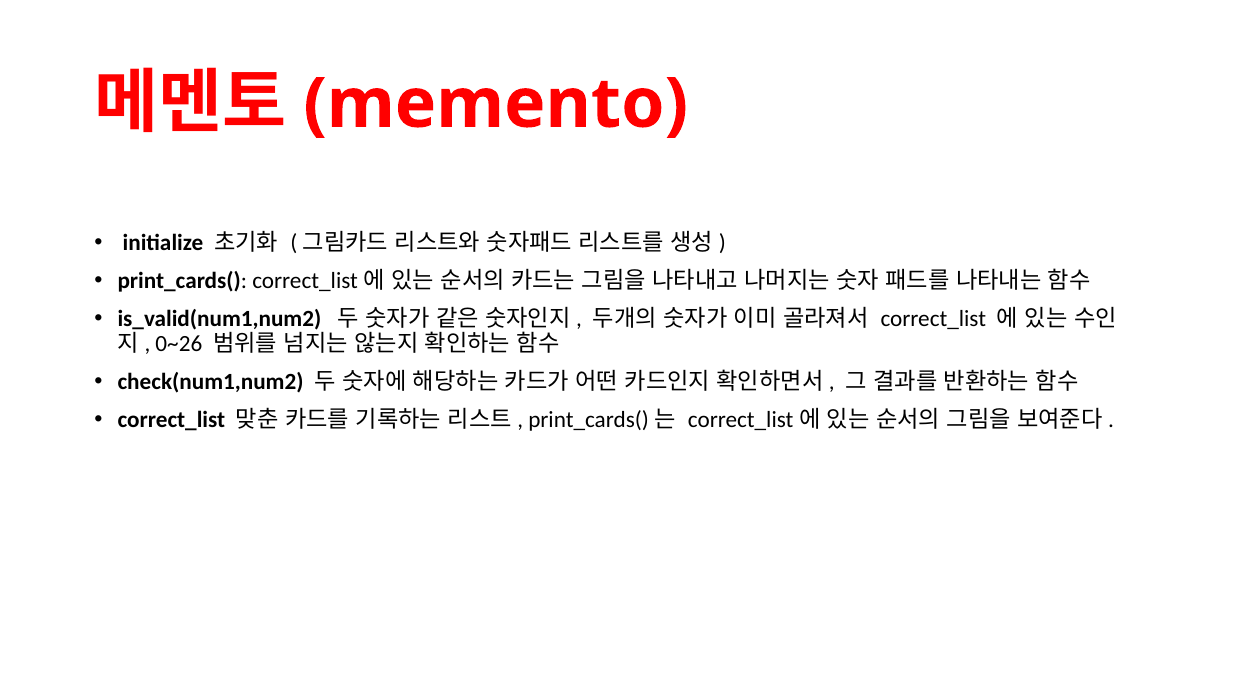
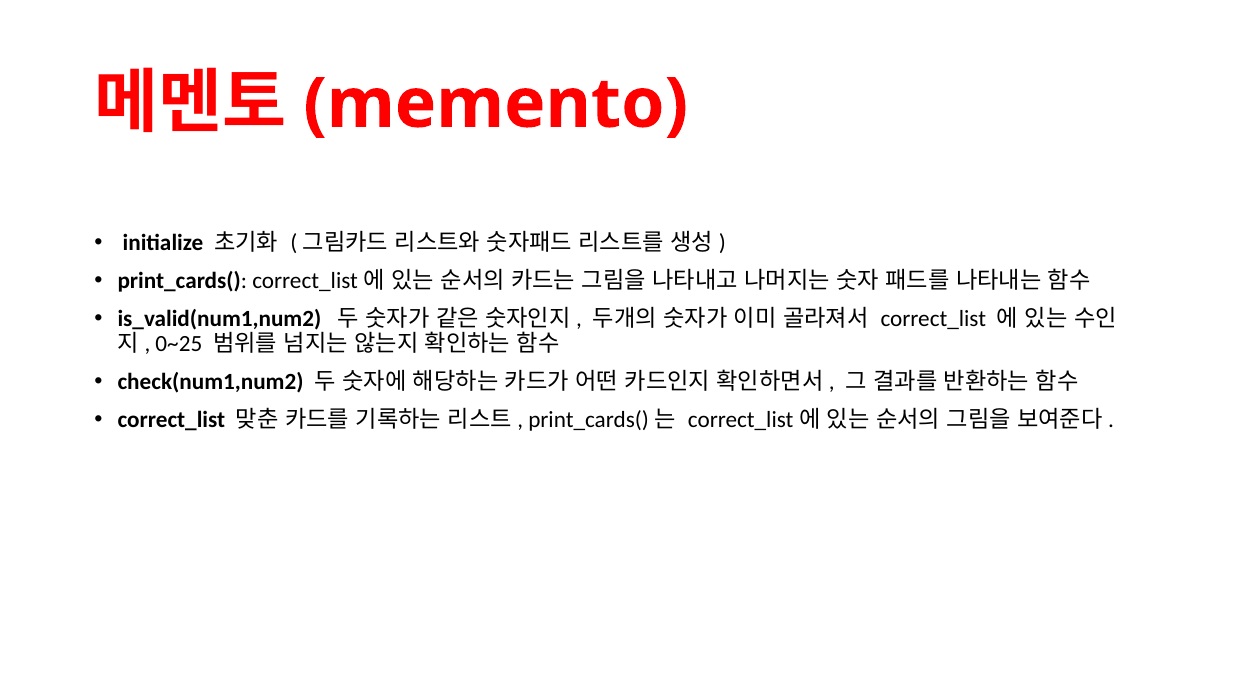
0~26: 0~26 -> 0~25
